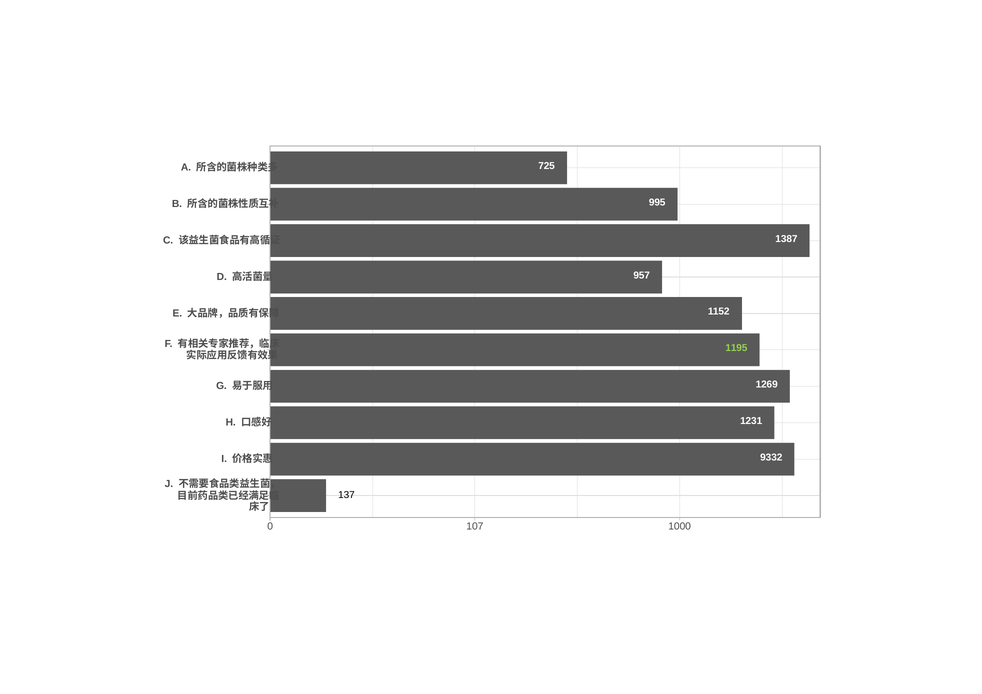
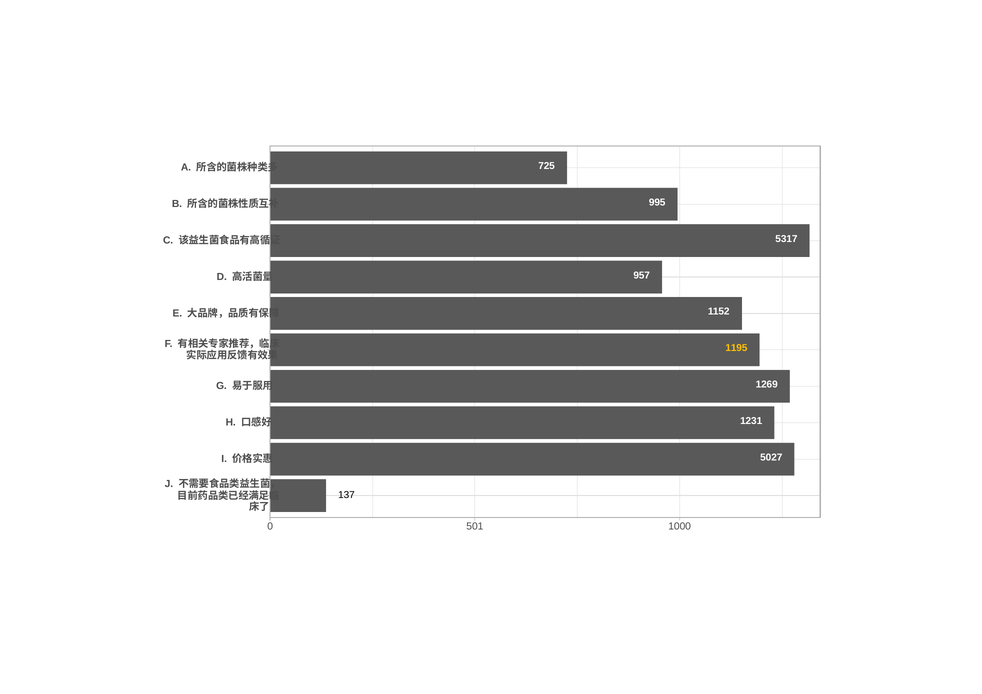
1387: 1387 -> 5317
1195 colour: light green -> yellow
9332: 9332 -> 5027
107: 107 -> 501
